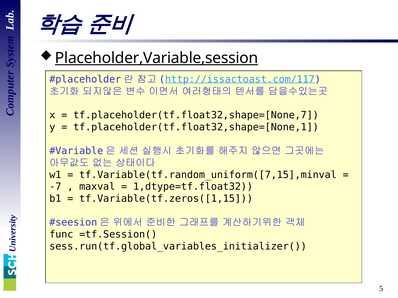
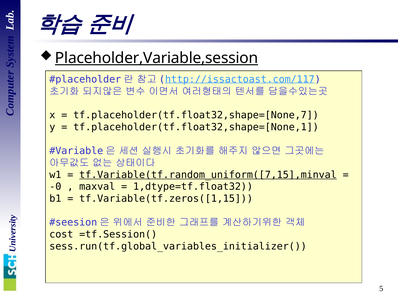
tf.Variable(tf.random_uniform([7,15],minval underline: none -> present
-7: -7 -> -0
func: func -> cost
